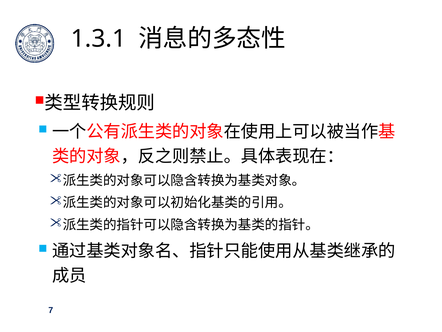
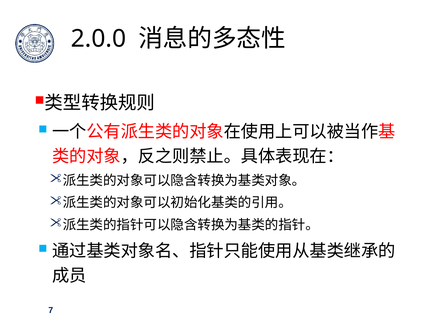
1.3.1: 1.3.1 -> 2.0.0
